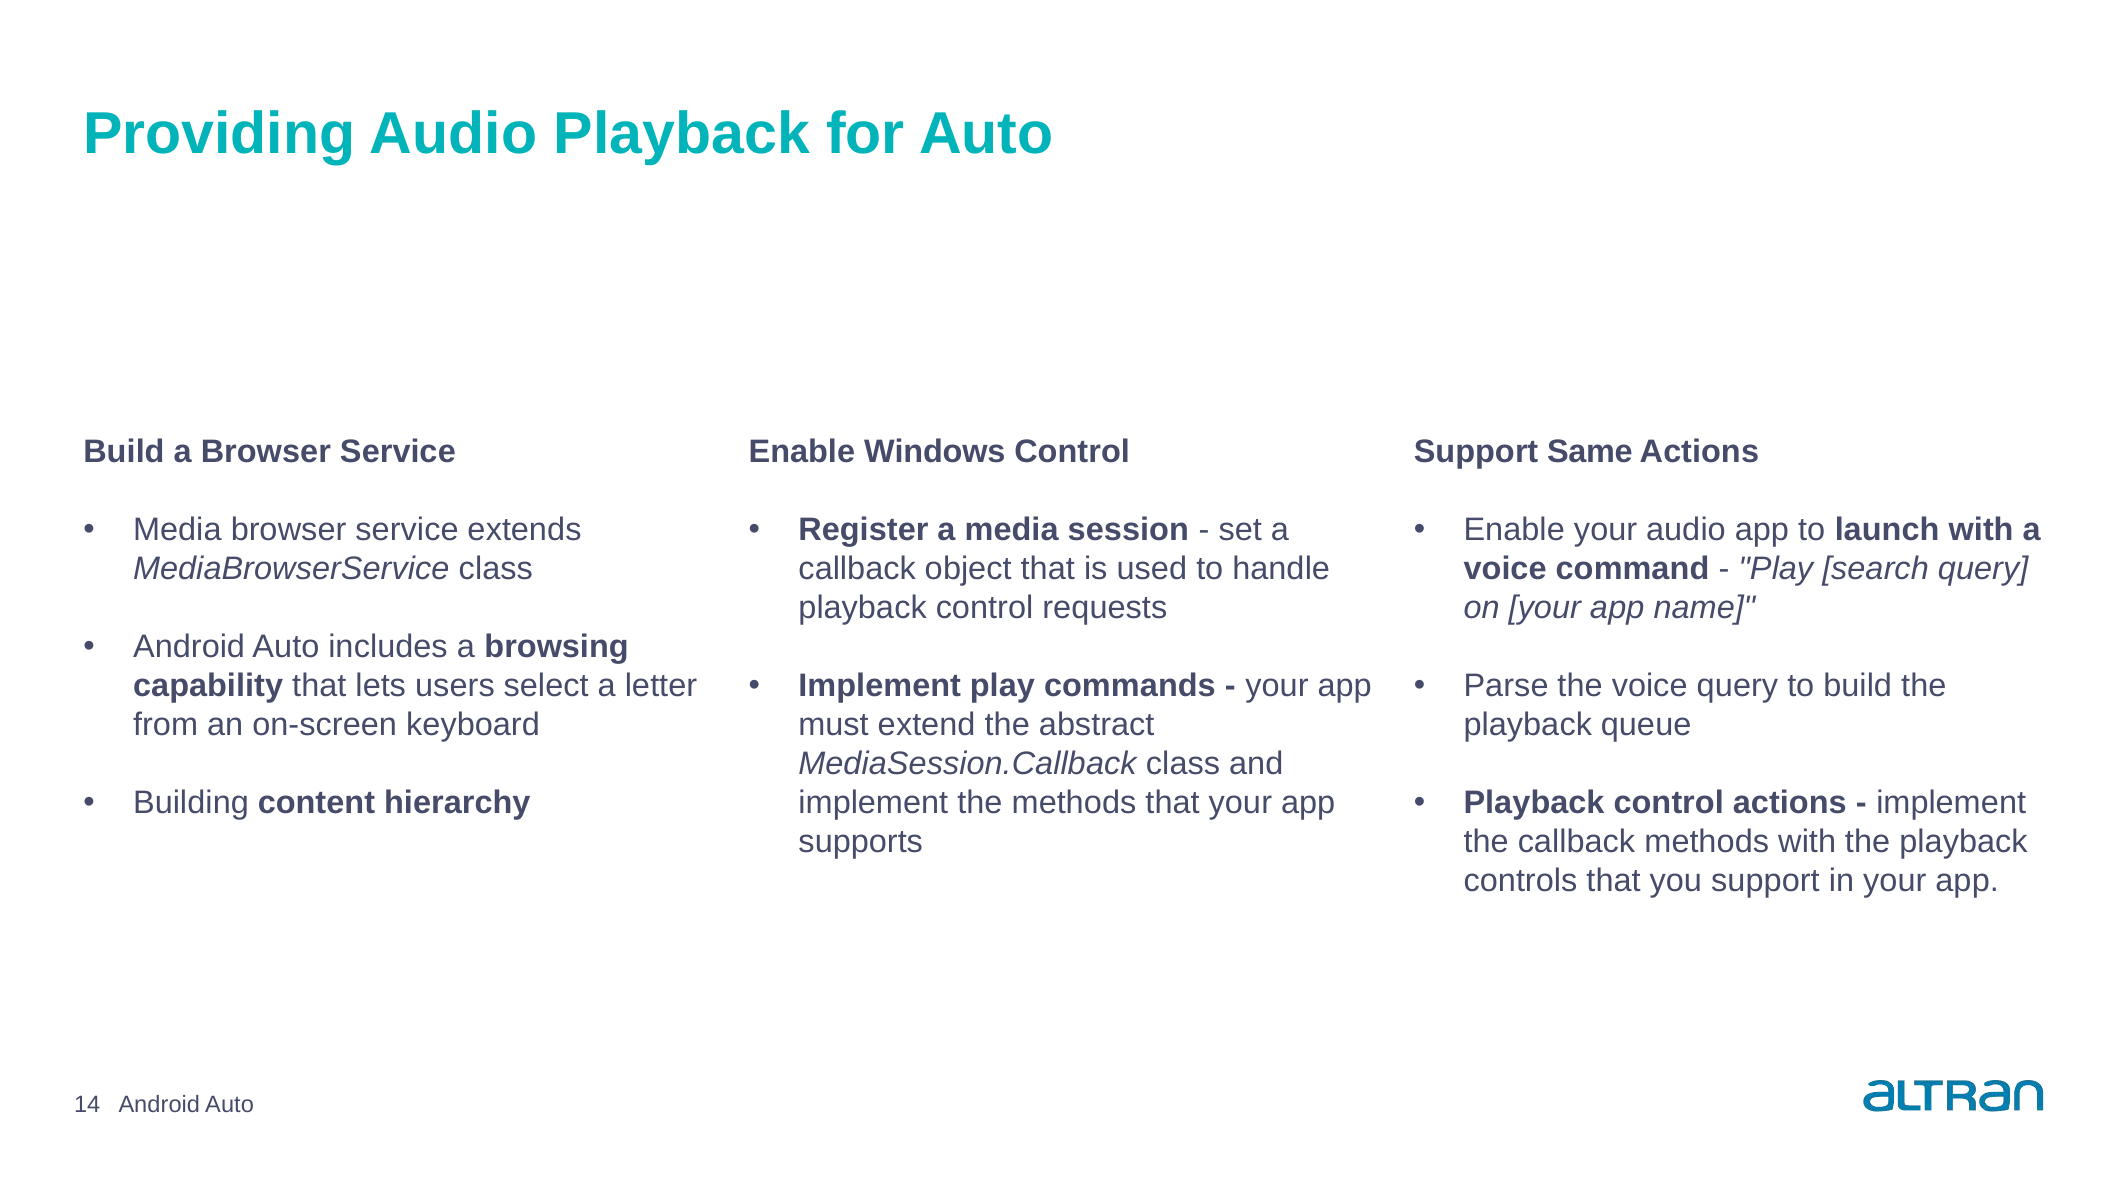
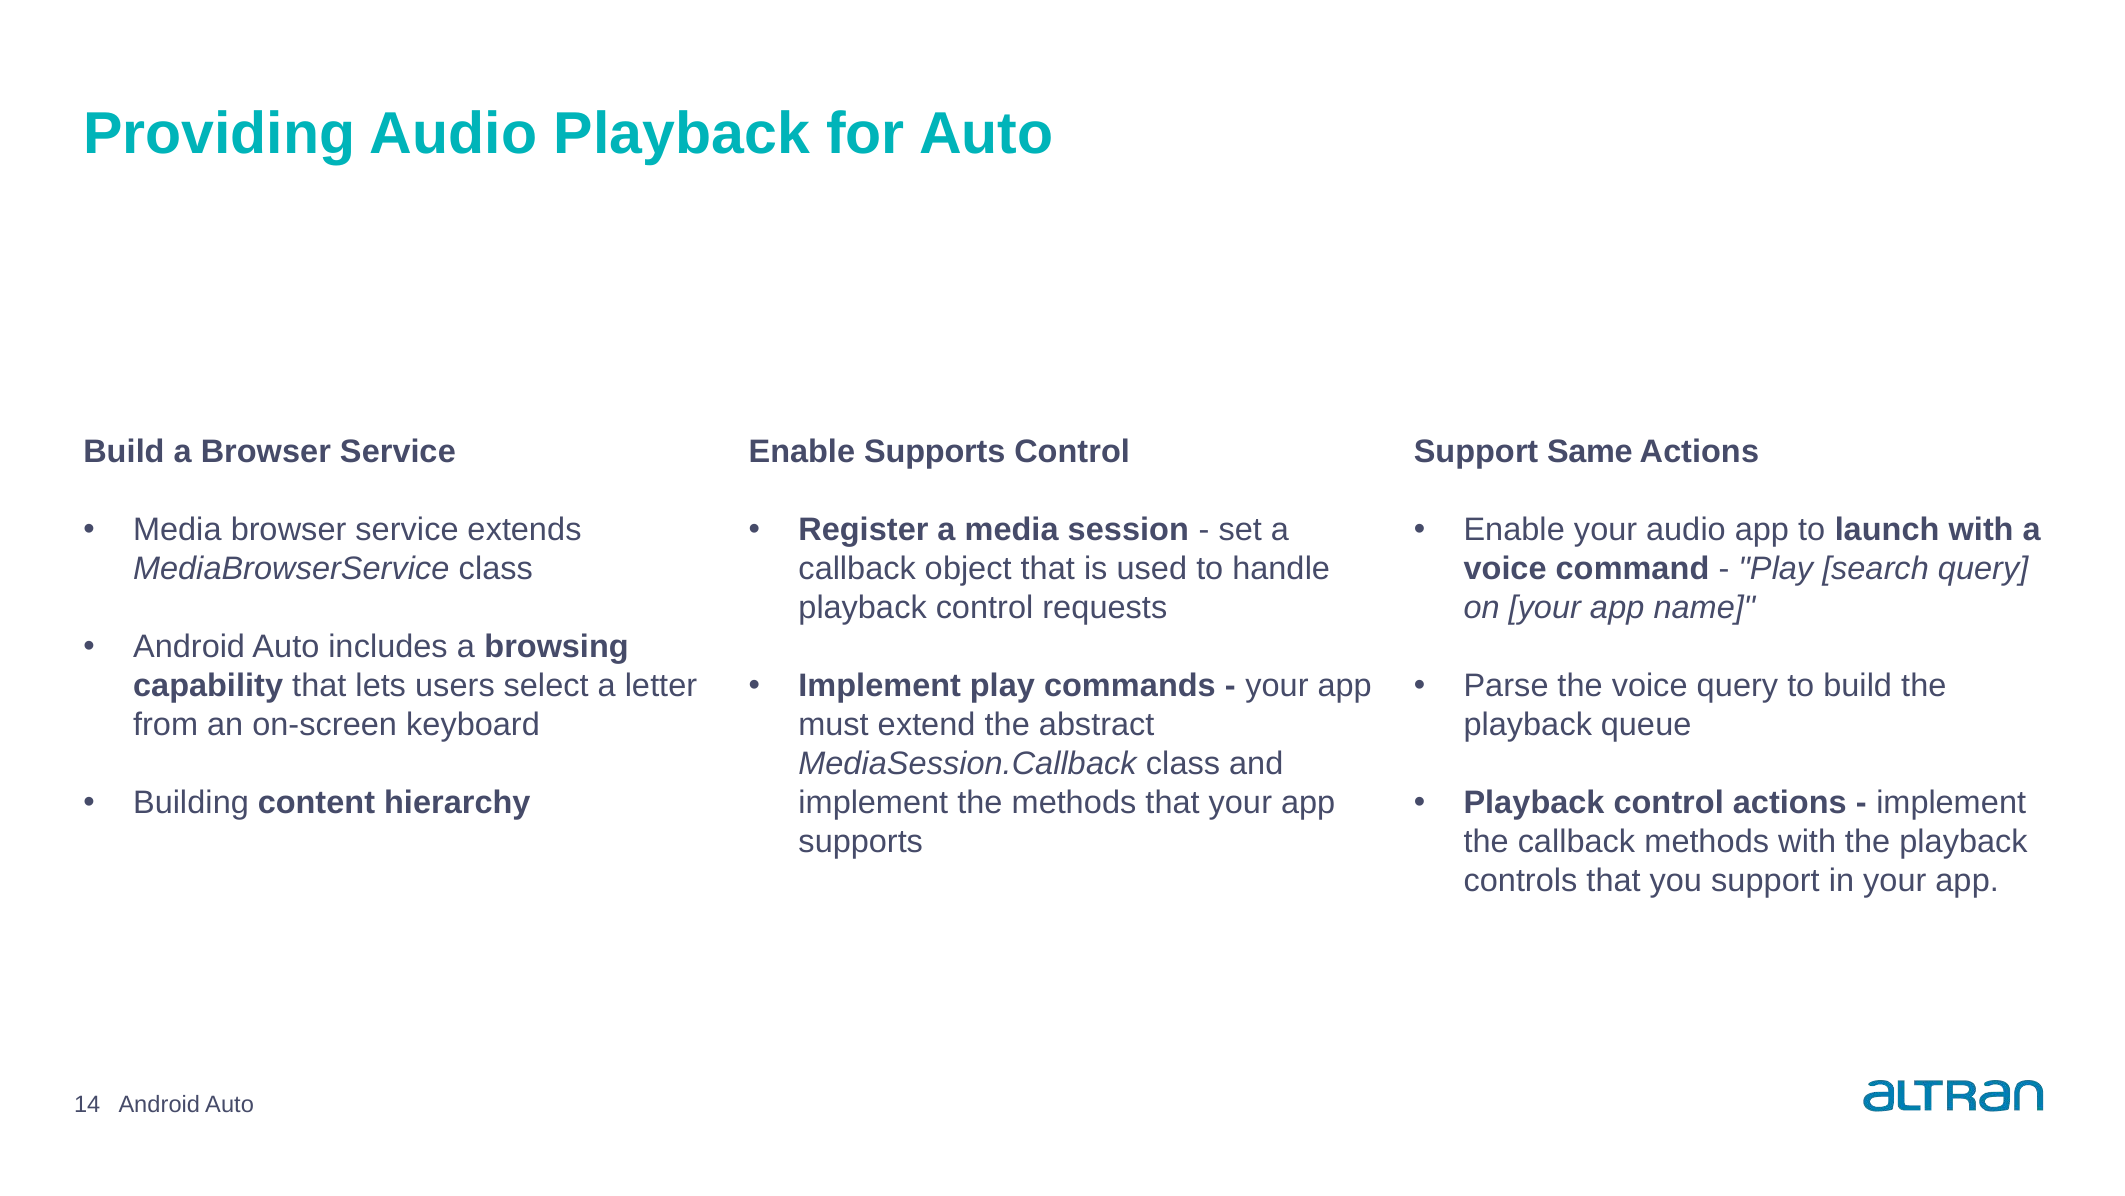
Enable Windows: Windows -> Supports
